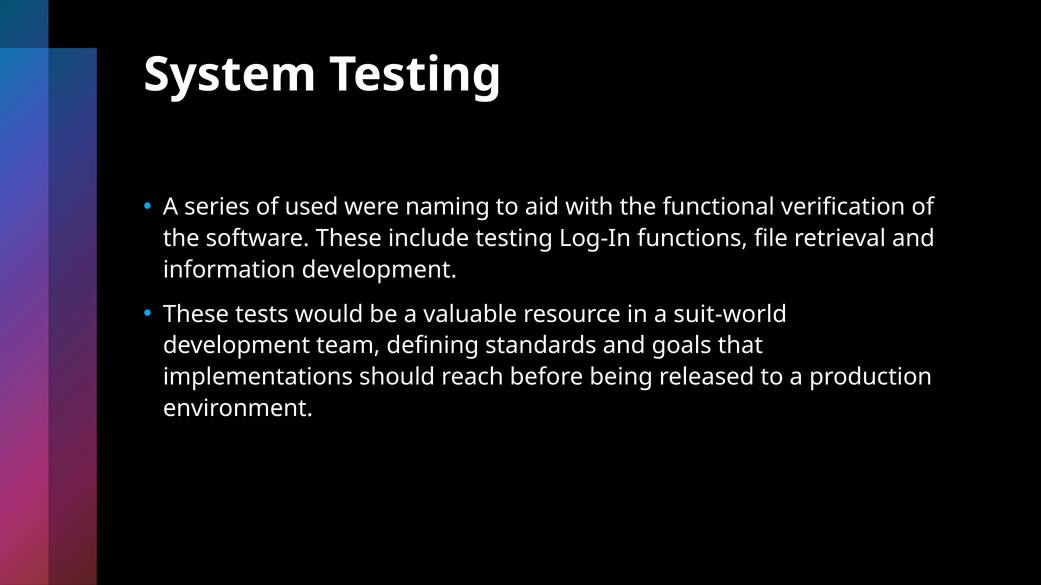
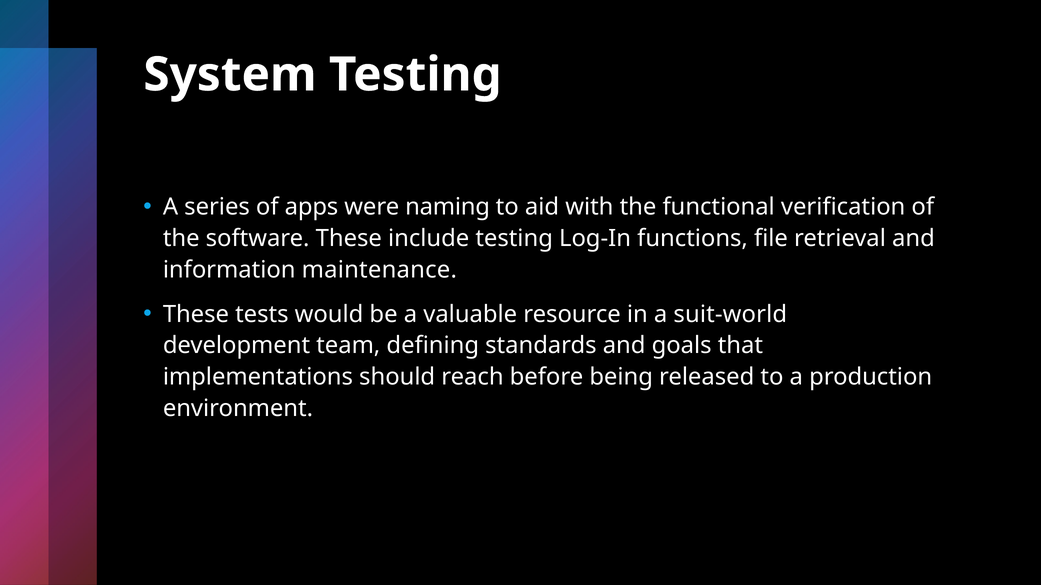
used: used -> apps
information development: development -> maintenance
